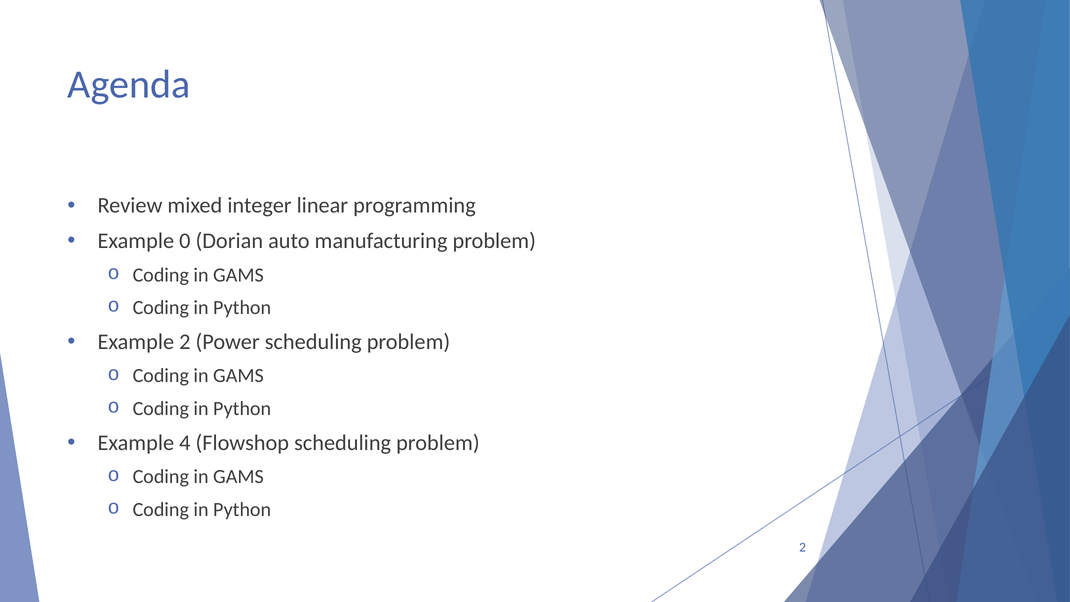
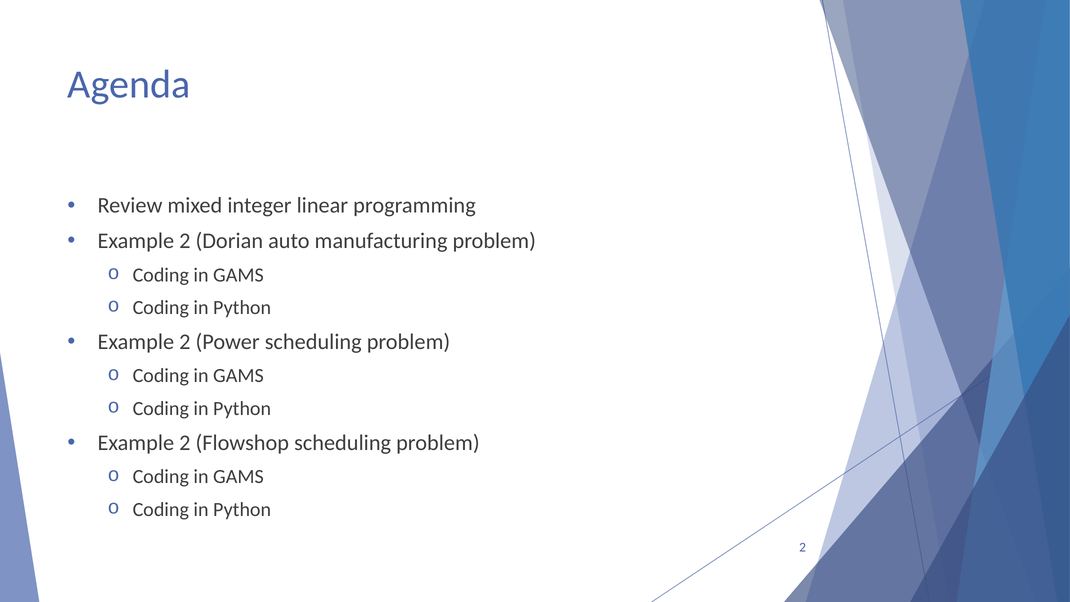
0 at (185, 241): 0 -> 2
4 at (185, 443): 4 -> 2
